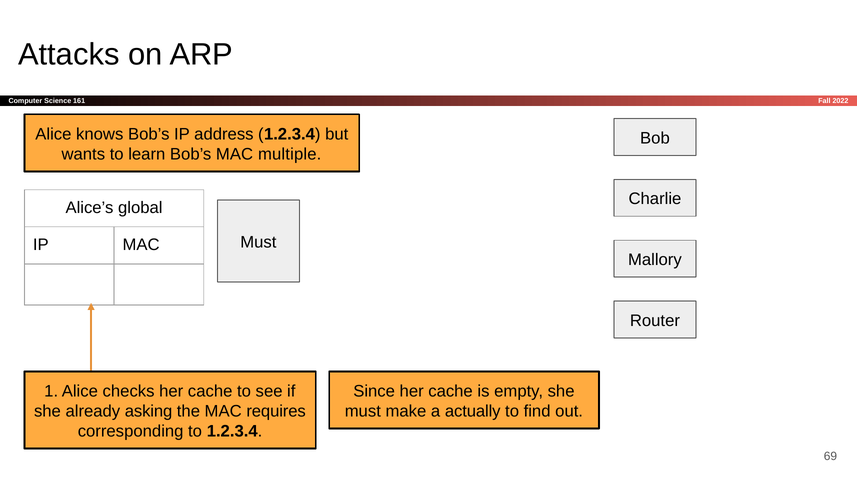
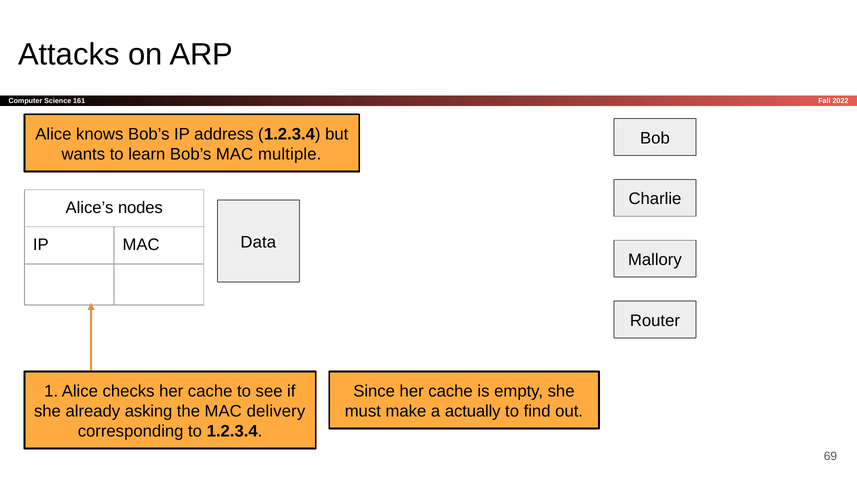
global: global -> nodes
Must at (258, 242): Must -> Data
requires: requires -> delivery
